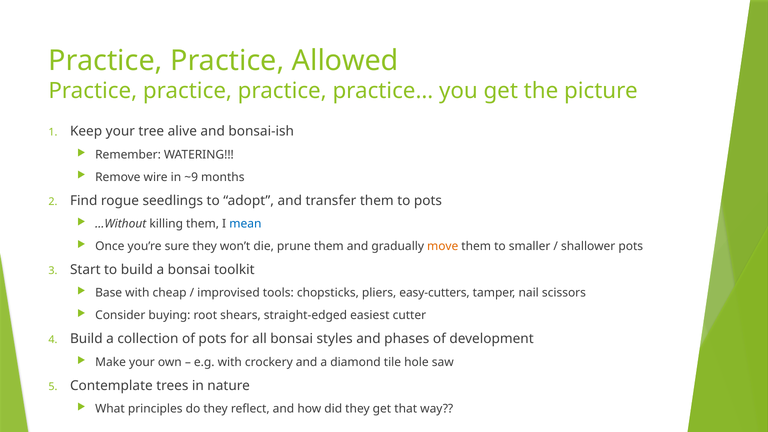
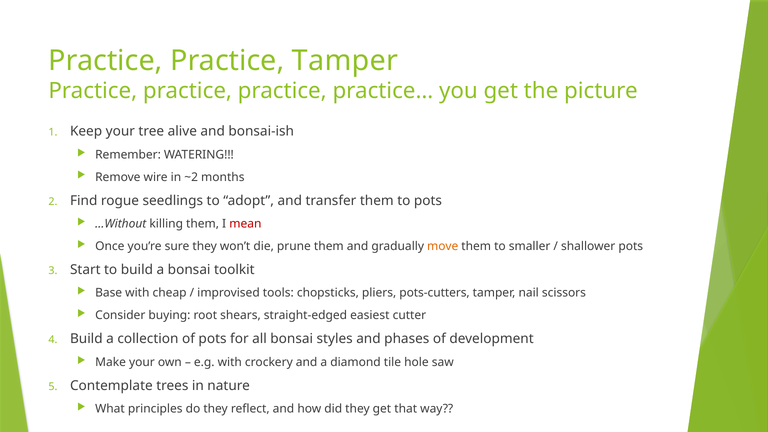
Practice Allowed: Allowed -> Tamper
~9: ~9 -> ~2
mean colour: blue -> red
easy-cutters: easy-cutters -> pots-cutters
